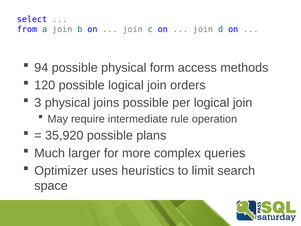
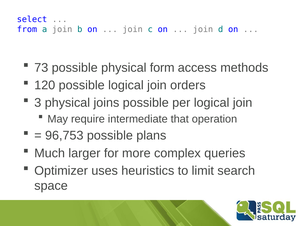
94: 94 -> 73
rule: rule -> that
35,920: 35,920 -> 96,753
